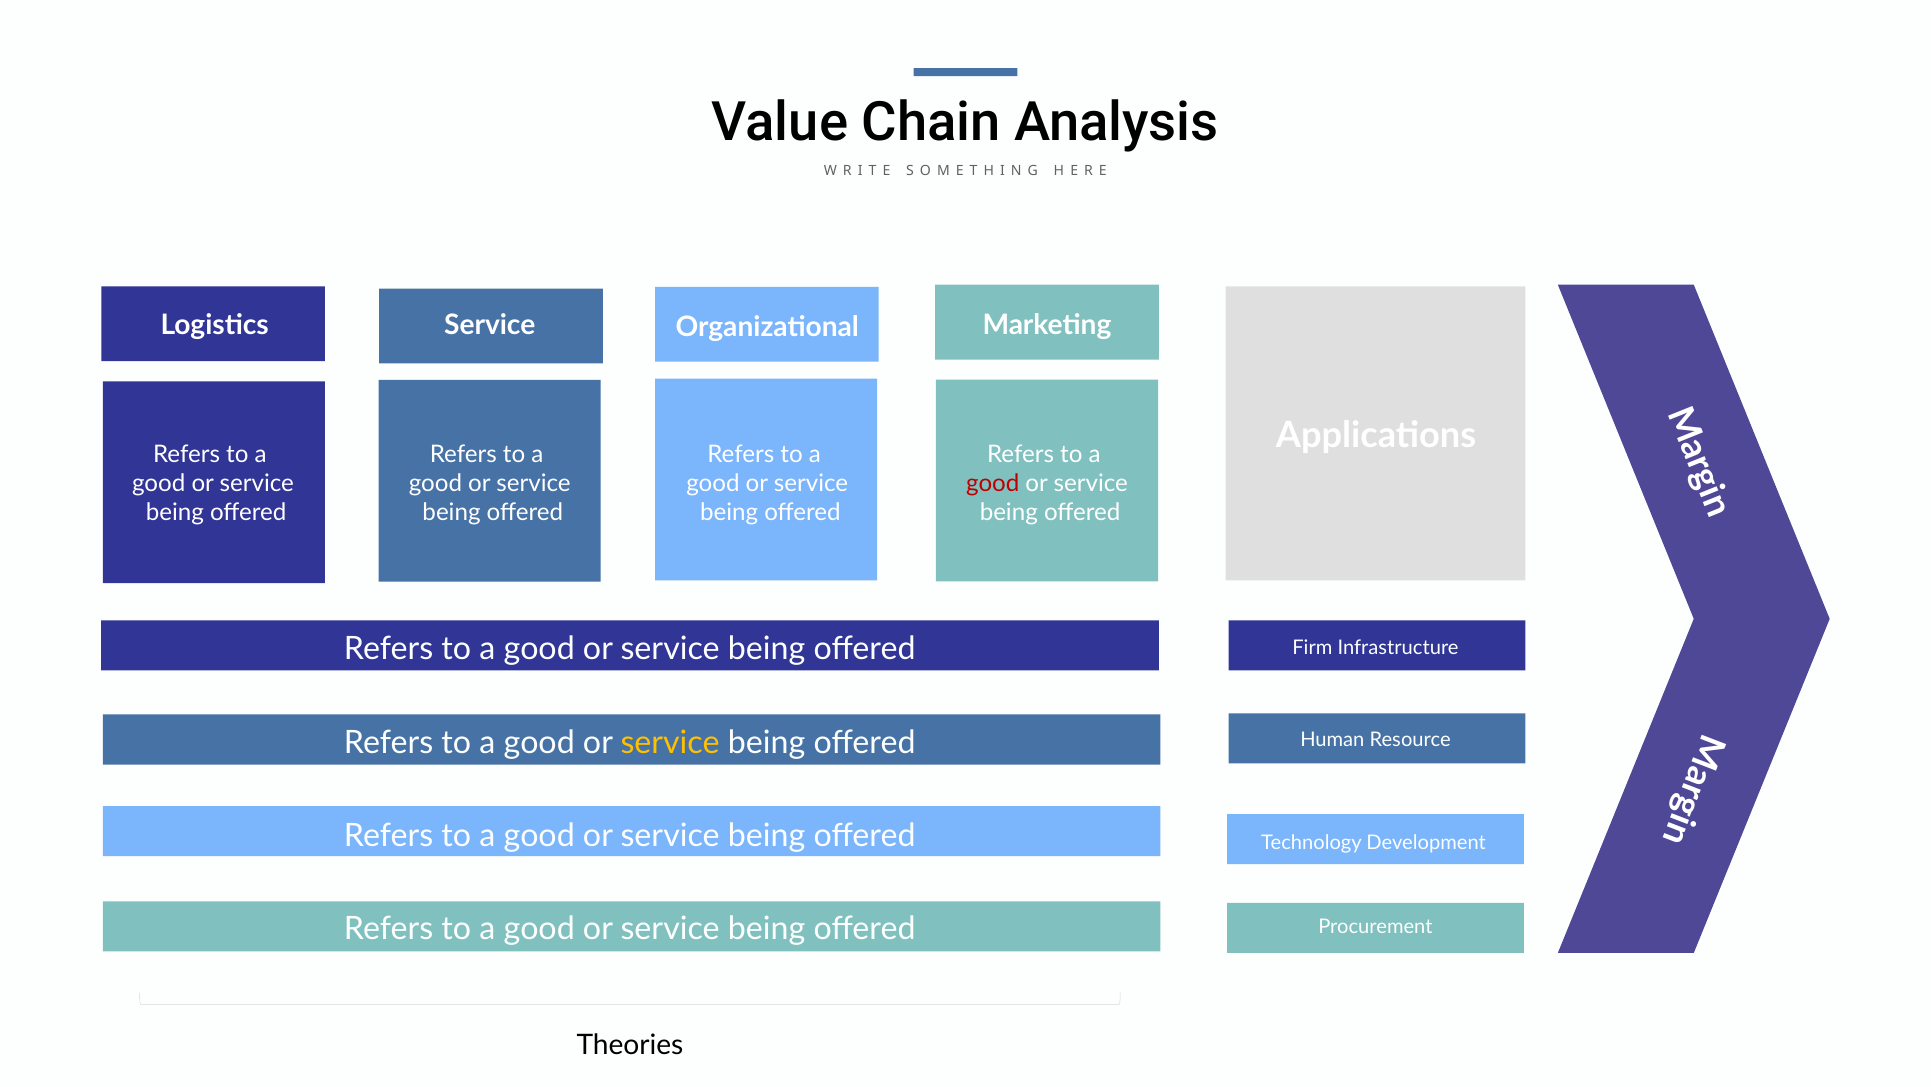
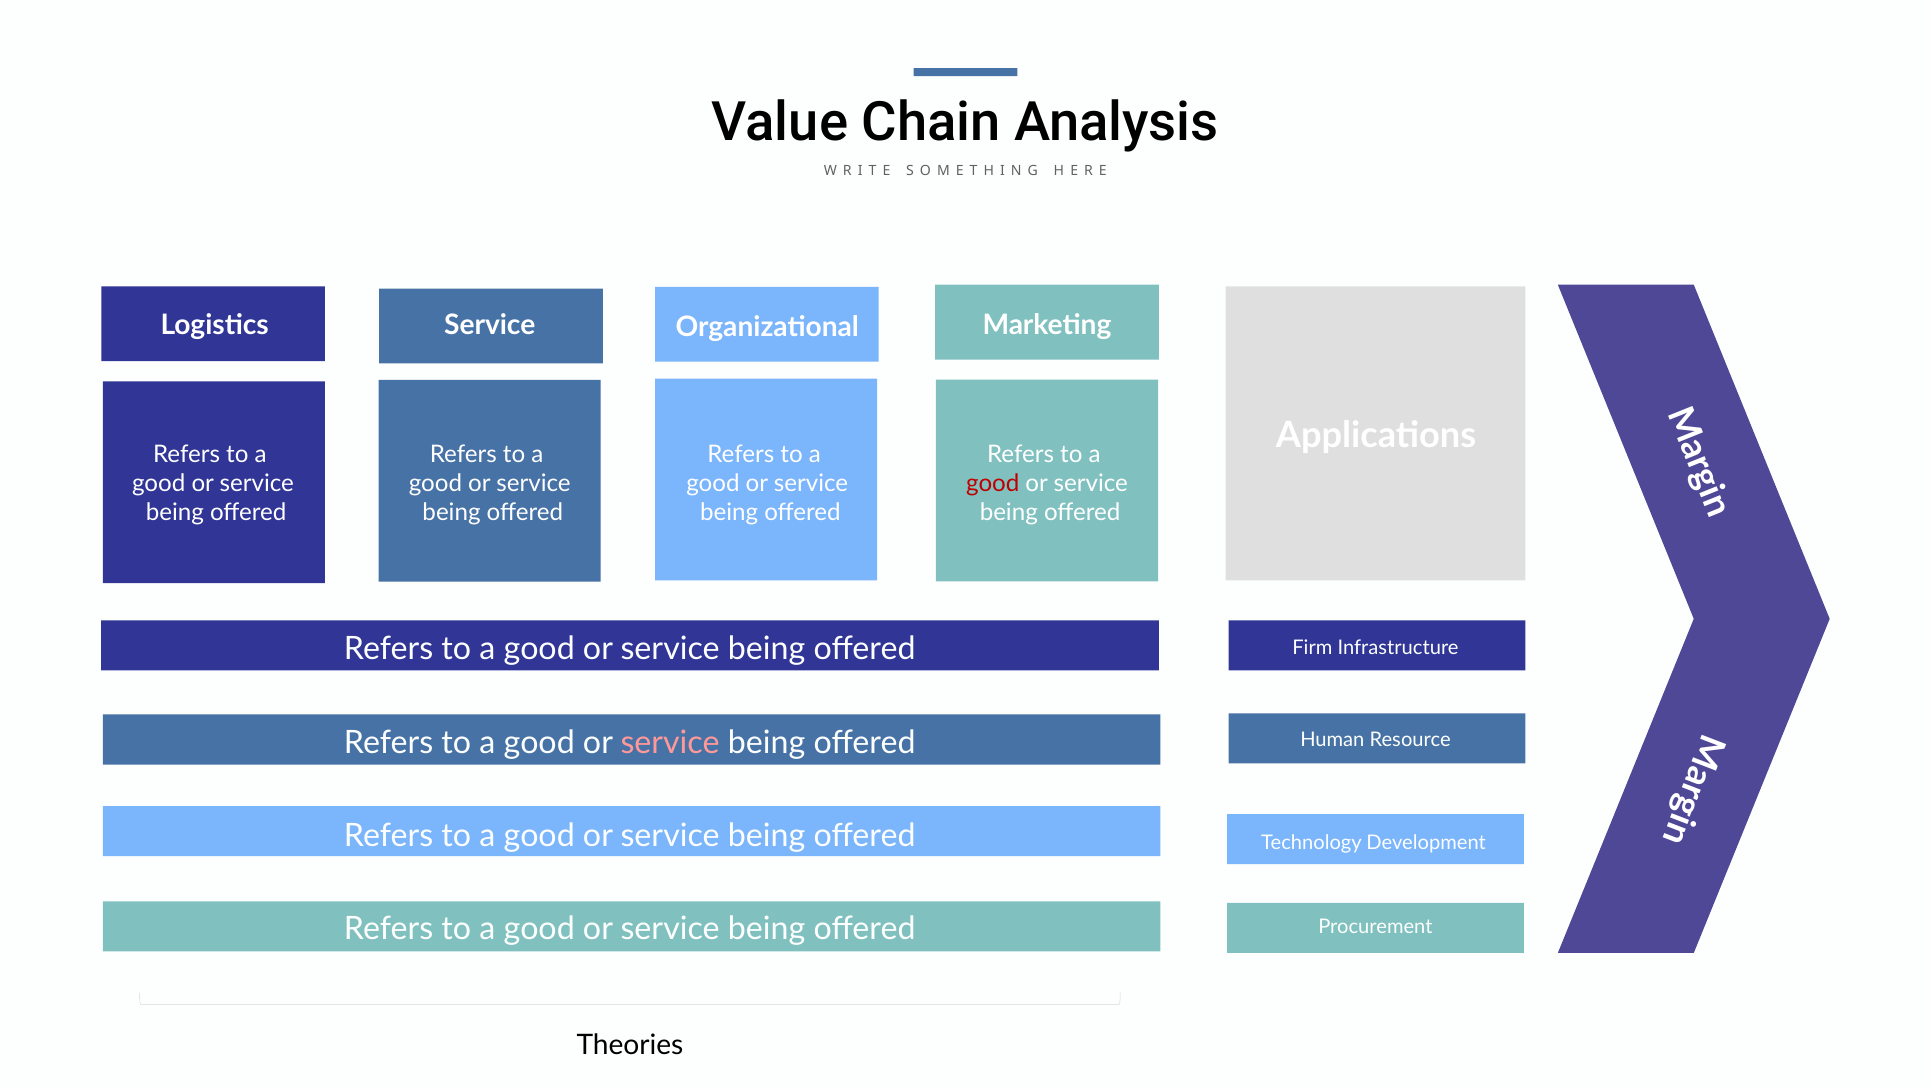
service at (670, 742) colour: yellow -> pink
